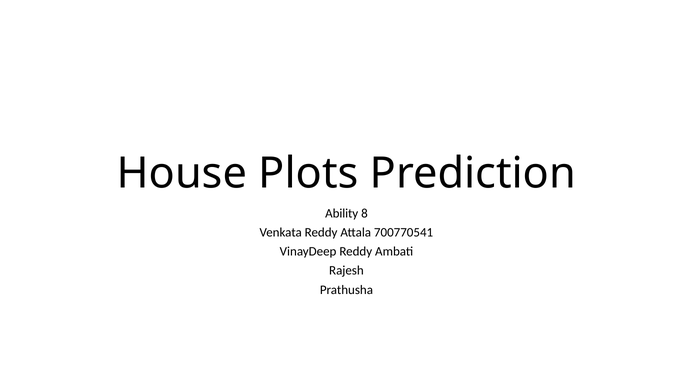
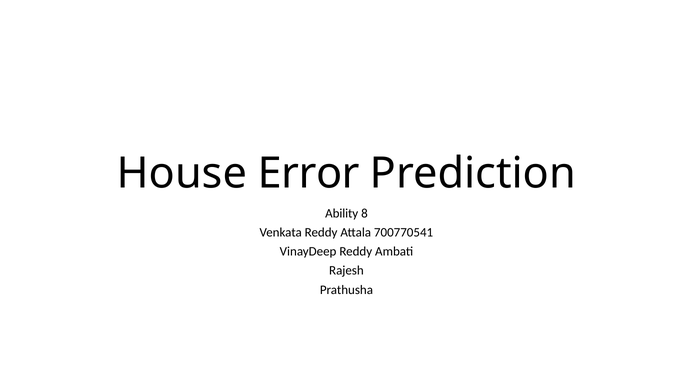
Plots: Plots -> Error
